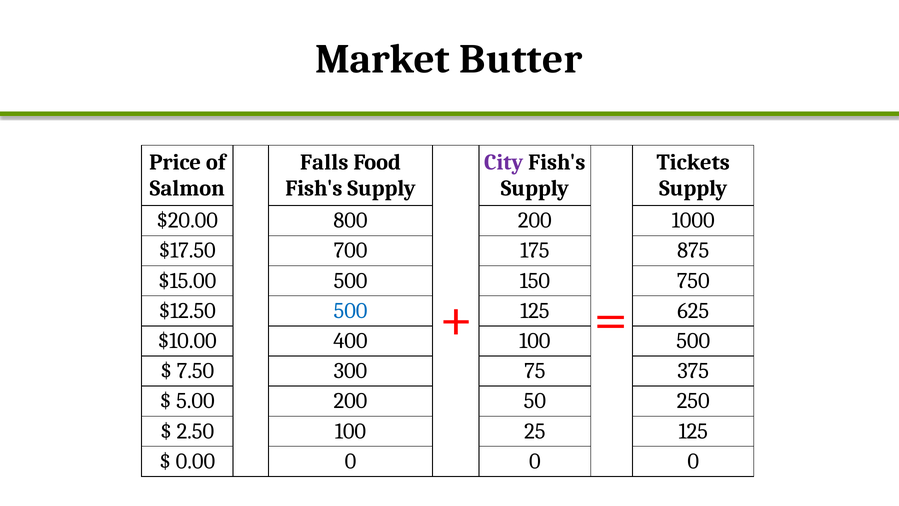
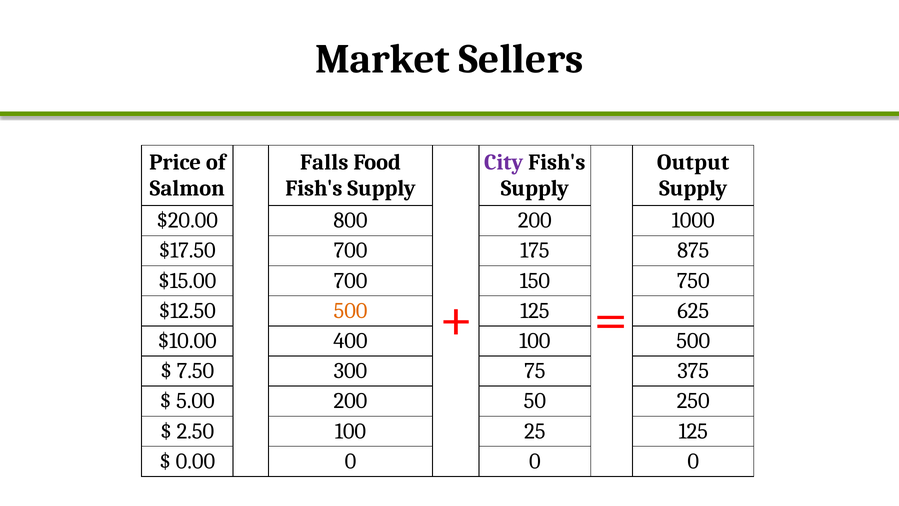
Butter: Butter -> Sellers
Tickets: Tickets -> Output
$15.00 500: 500 -> 700
500 at (351, 311) colour: blue -> orange
